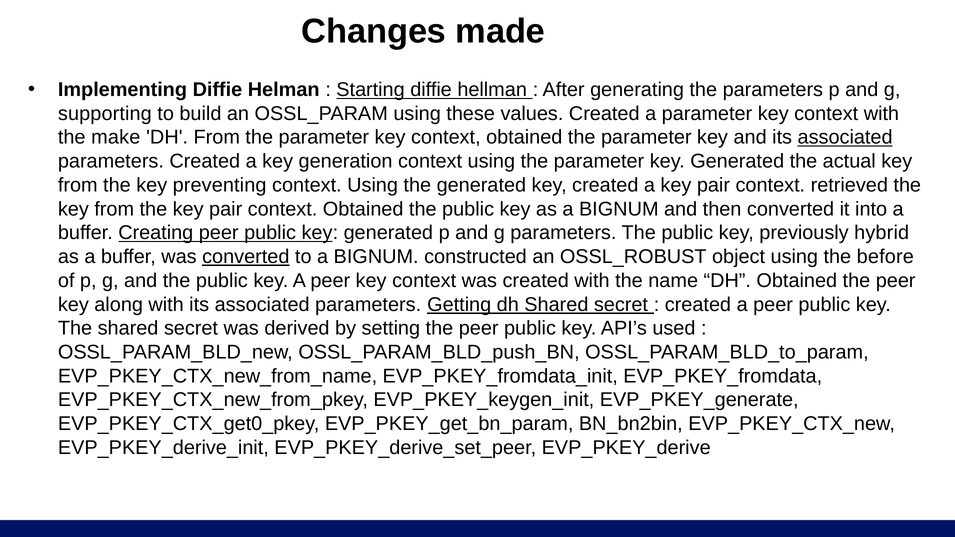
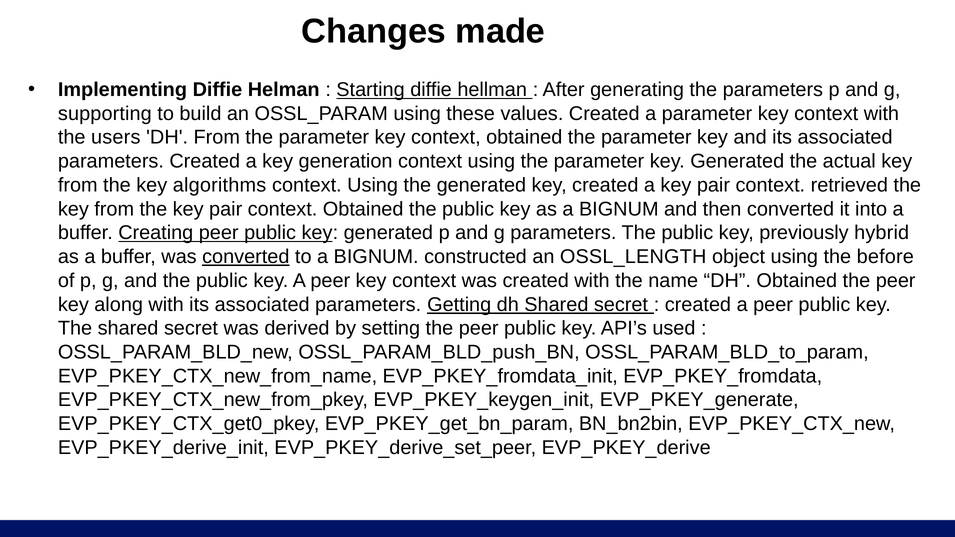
make: make -> users
associated at (845, 137) underline: present -> none
preventing: preventing -> algorithms
OSSL_ROBUST: OSSL_ROBUST -> OSSL_LENGTH
